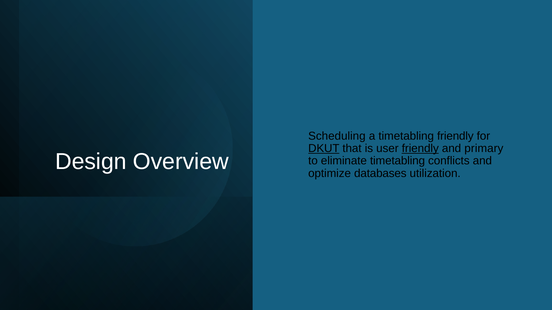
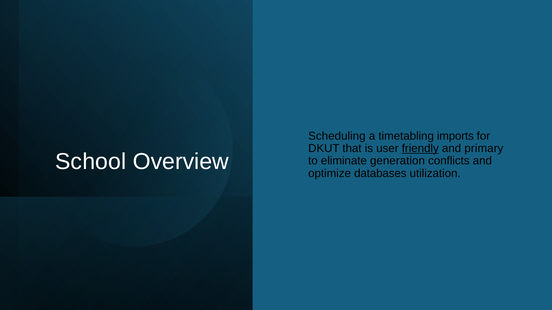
timetabling friendly: friendly -> imports
DKUT underline: present -> none
Design: Design -> School
eliminate timetabling: timetabling -> generation
